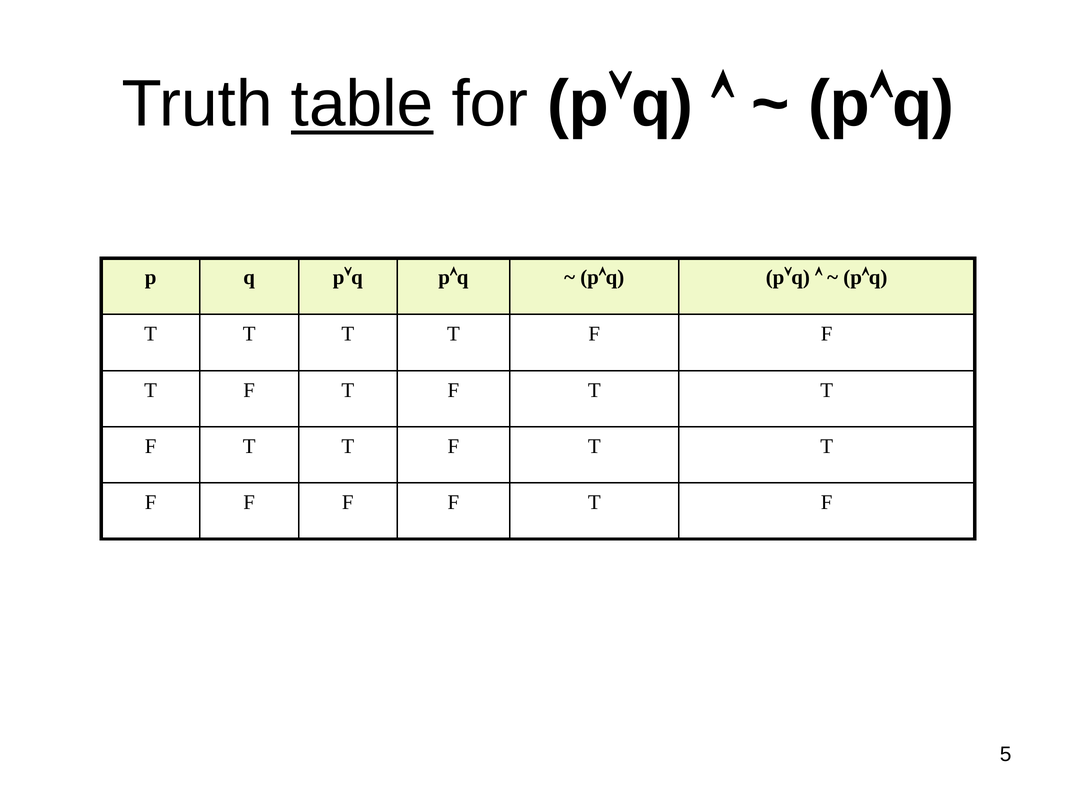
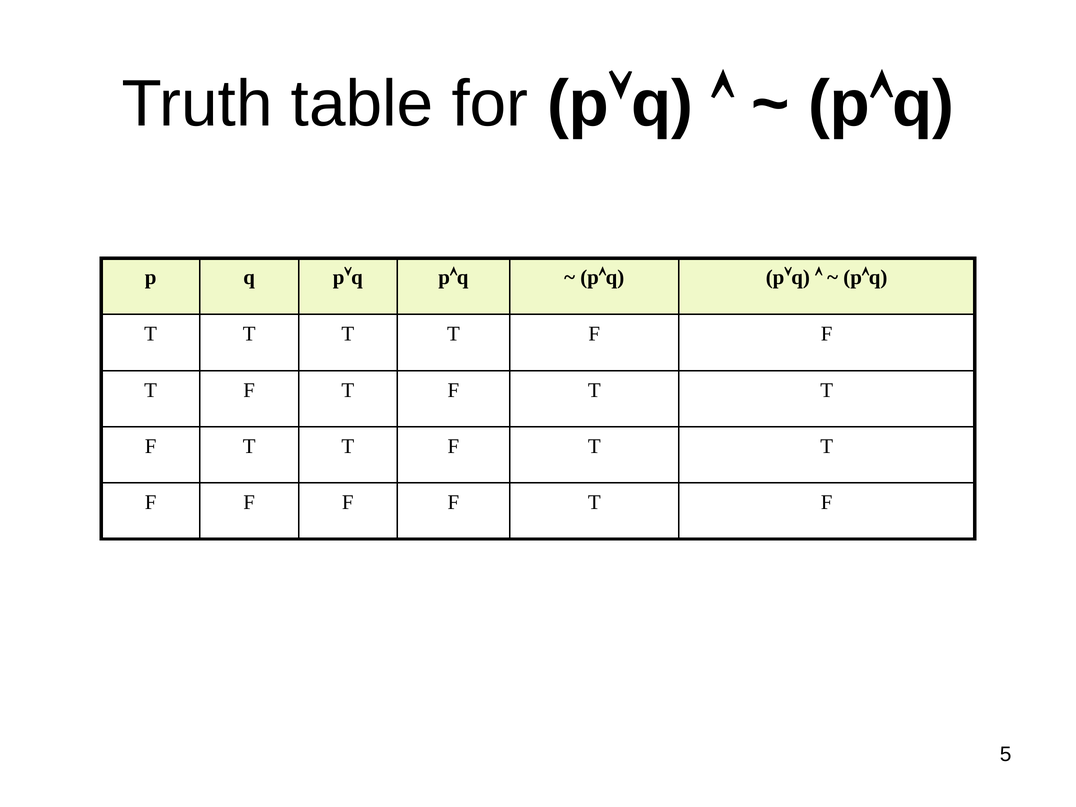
table underline: present -> none
